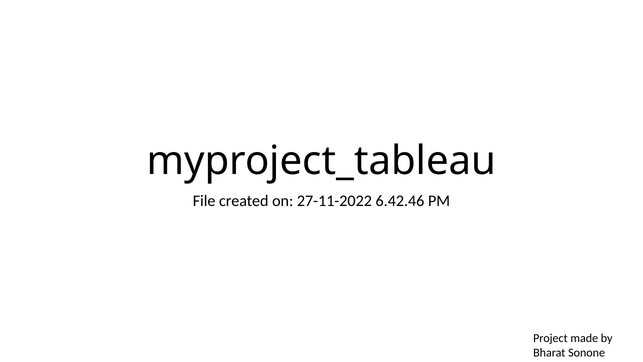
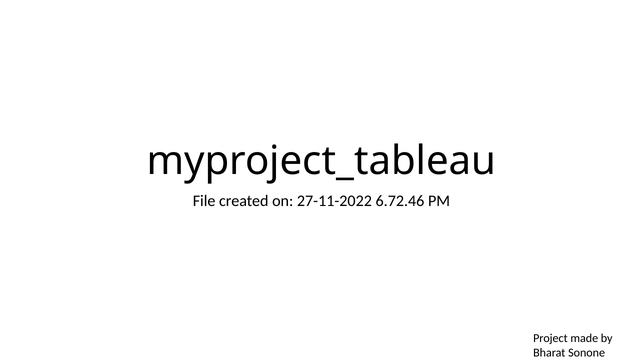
6.42.46: 6.42.46 -> 6.72.46
